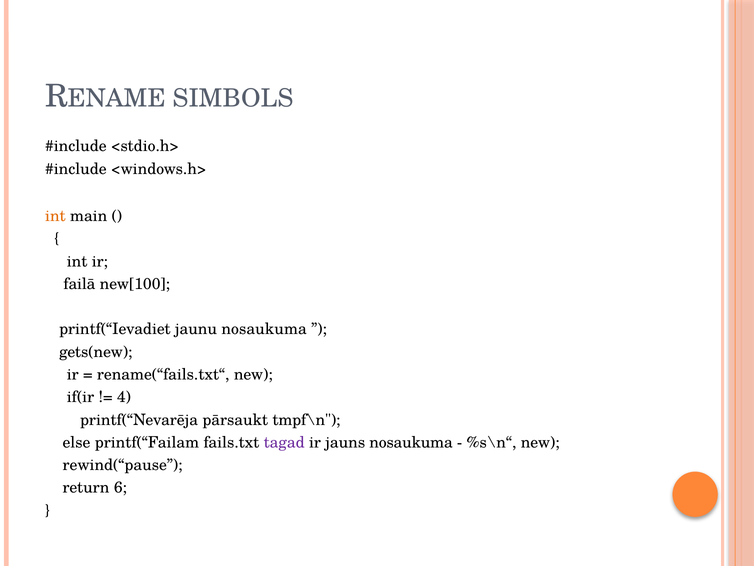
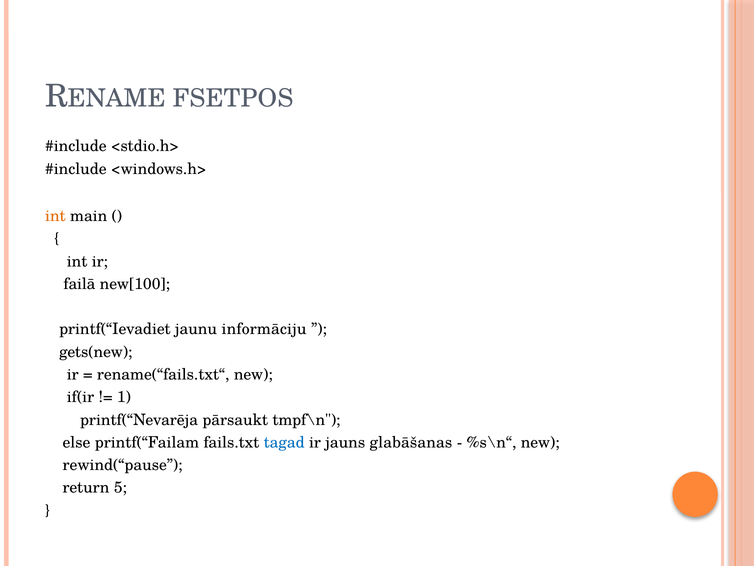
SIMBOLS: SIMBOLS -> FSETPOS
jaunu nosaukuma: nosaukuma -> informāciju
4: 4 -> 1
tagad colour: purple -> blue
jauns nosaukuma: nosaukuma -> glabāšanas
6: 6 -> 5
